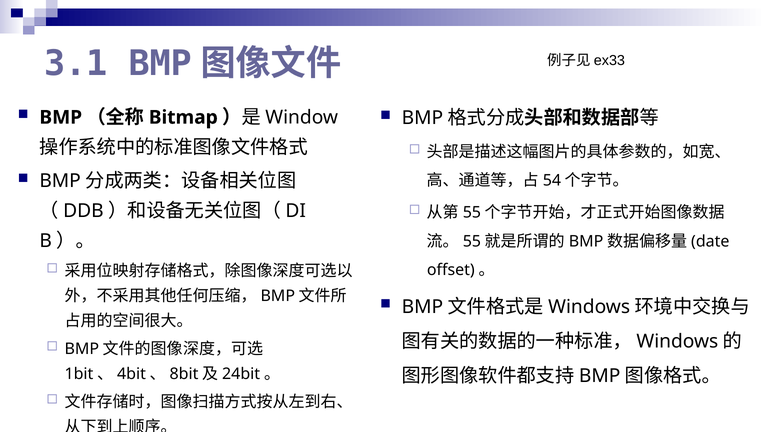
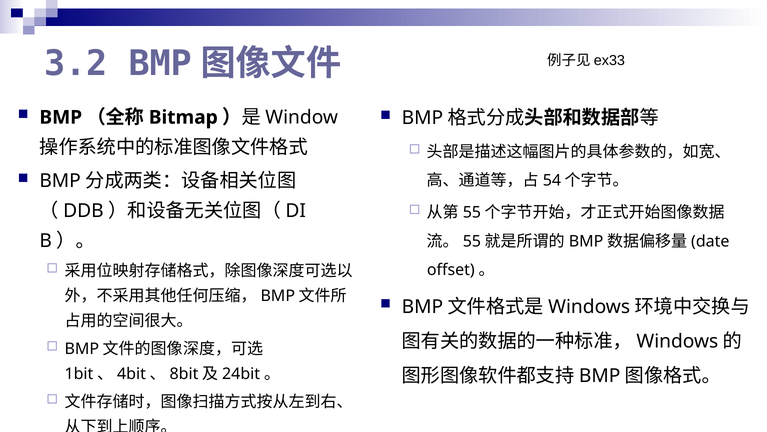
3.1: 3.1 -> 3.2
